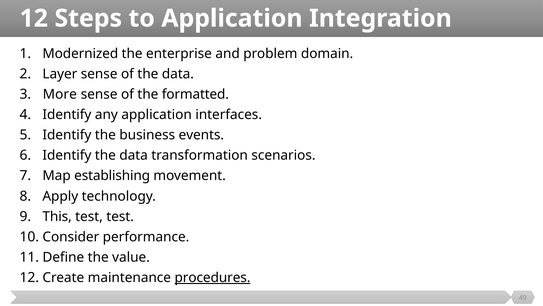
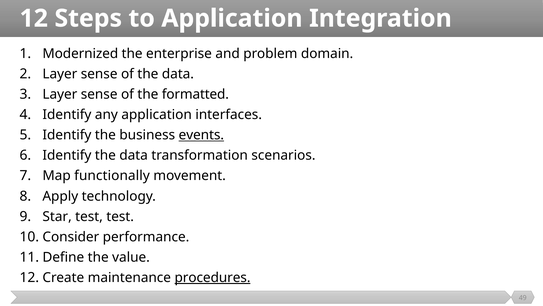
More at (60, 94): More -> Layer
events underline: none -> present
establishing: establishing -> functionally
This: This -> Star
